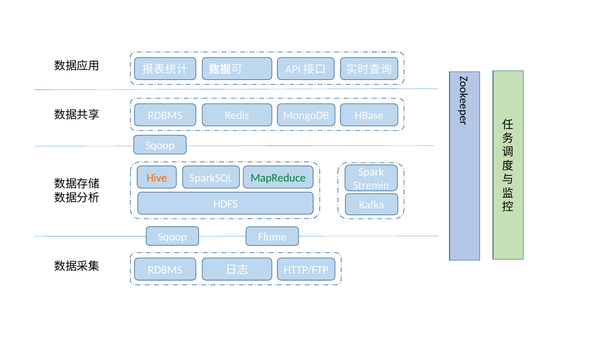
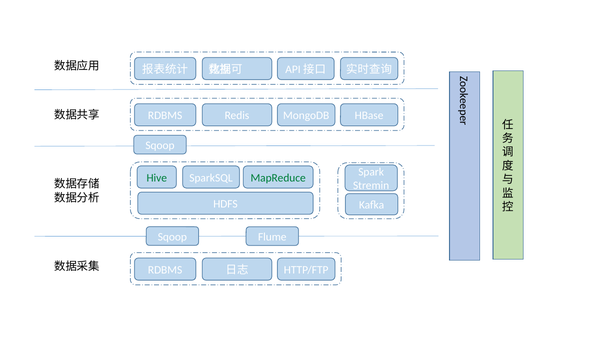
Hive colour: orange -> green
